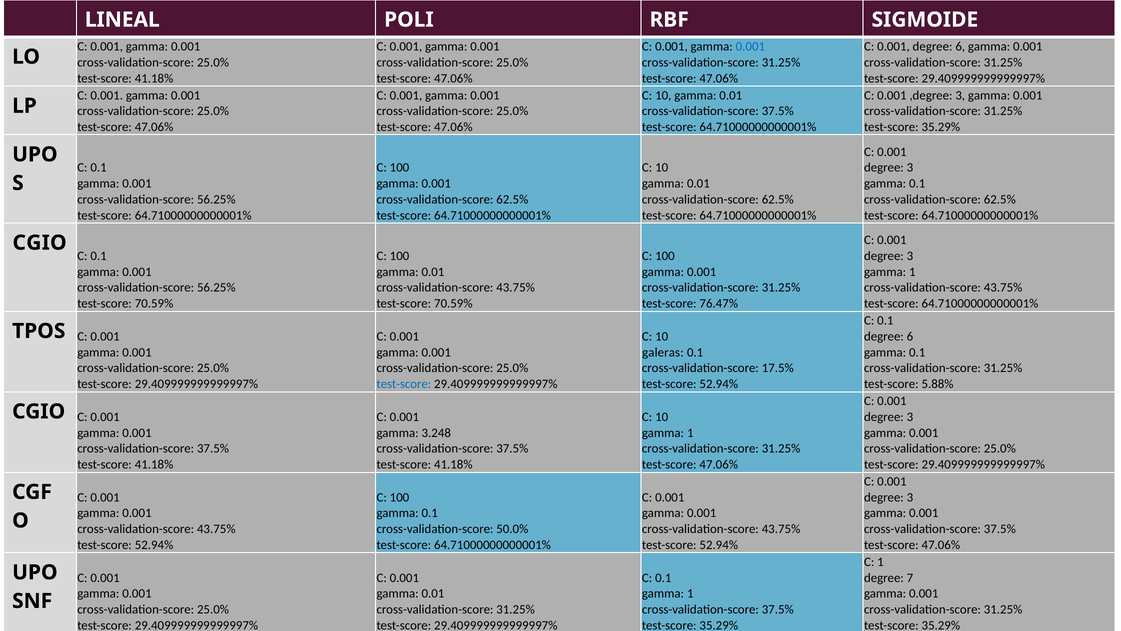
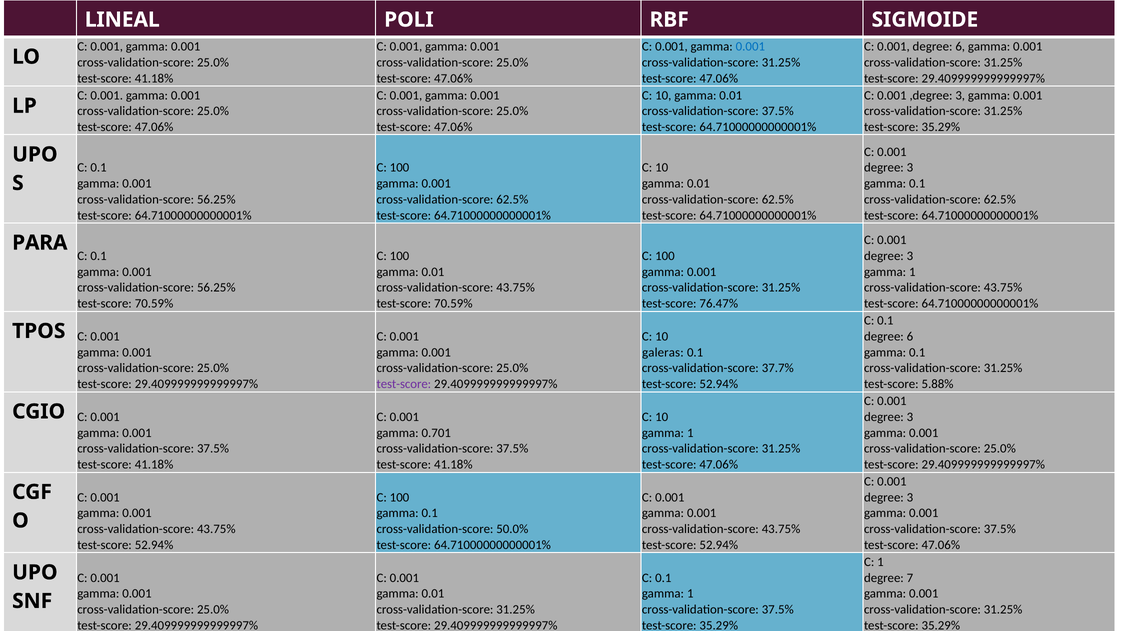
CGIO at (40, 243): CGIO -> PARA
17.5%: 17.5% -> 37.7%
test-score at (404, 384) colour: blue -> purple
3.248: 3.248 -> 0.701
